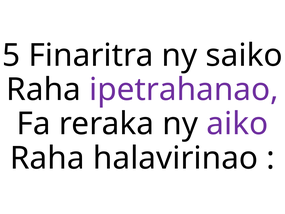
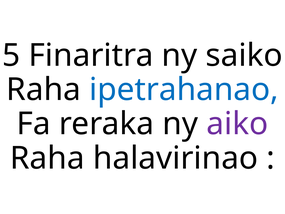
ipetrahanao colour: purple -> blue
